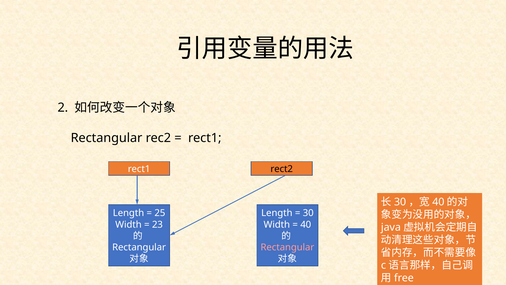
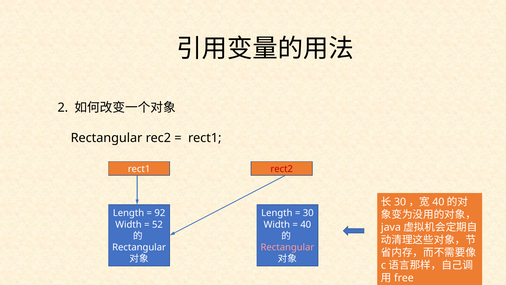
rect2 colour: black -> red
25: 25 -> 92
23: 23 -> 52
